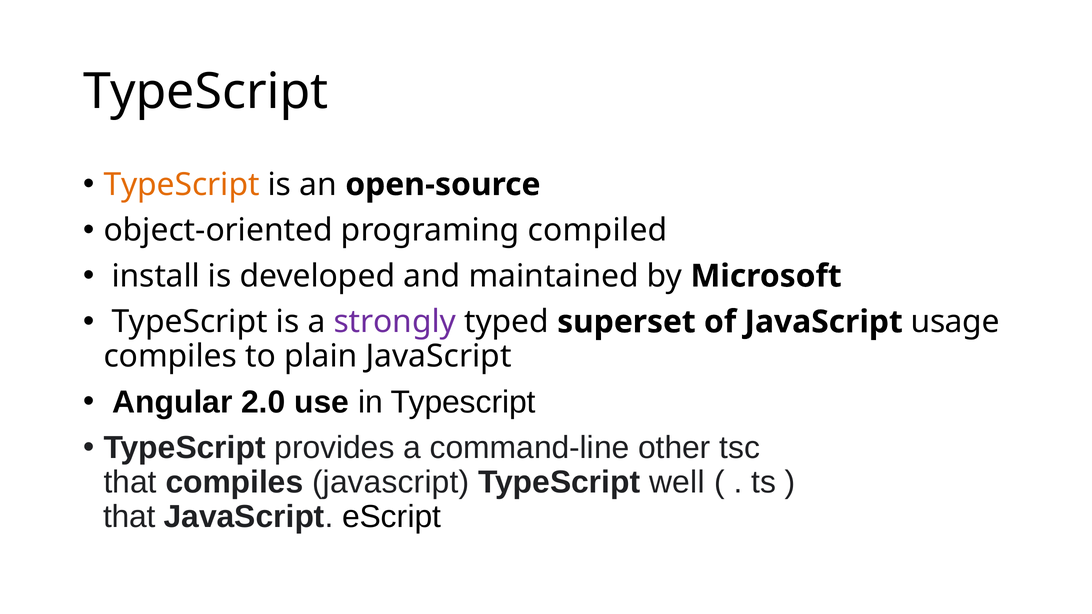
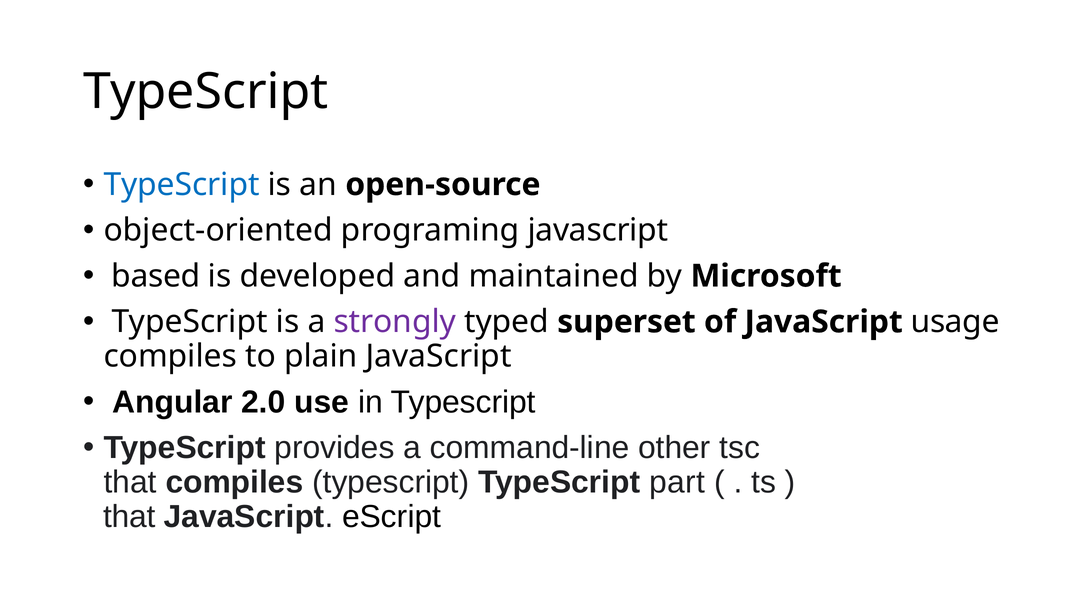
TypeScript at (182, 185) colour: orange -> blue
programing compiled: compiled -> javascript
install: install -> based
compiles javascript: javascript -> typescript
well: well -> part
